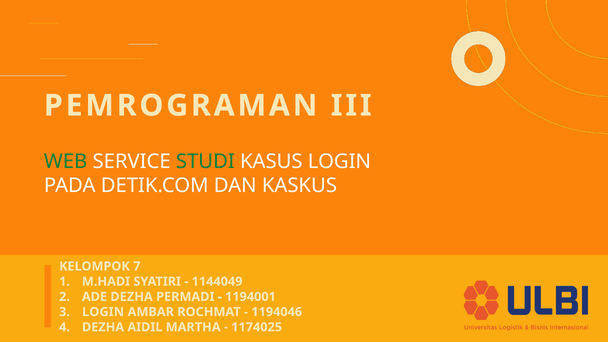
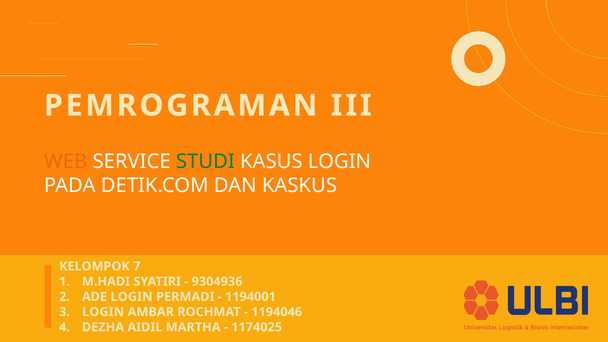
WEB colour: green -> orange
1144049: 1144049 -> 9304936
ADE DEZHA: DEZHA -> LOGIN
